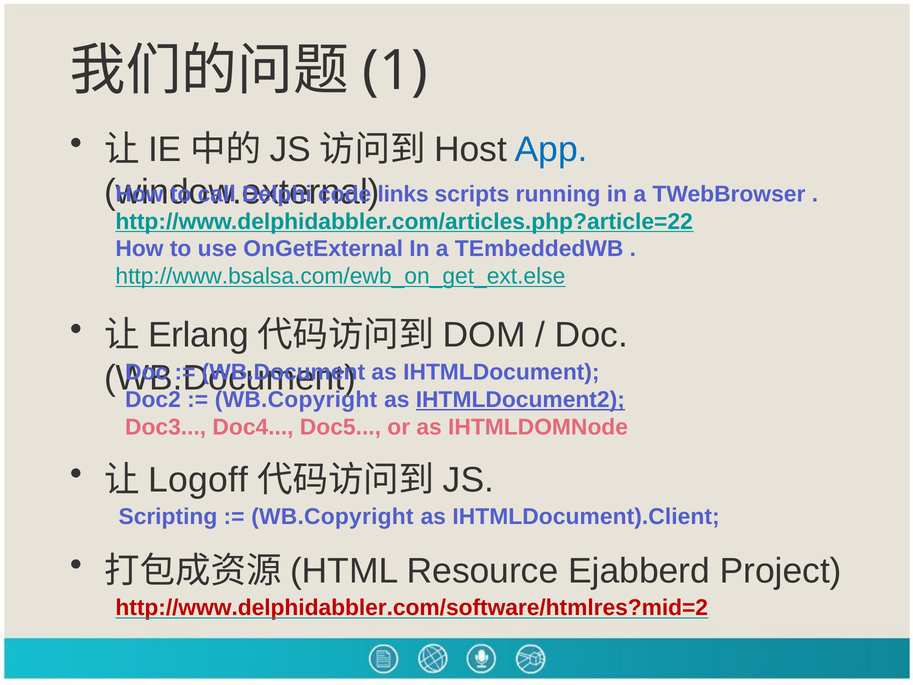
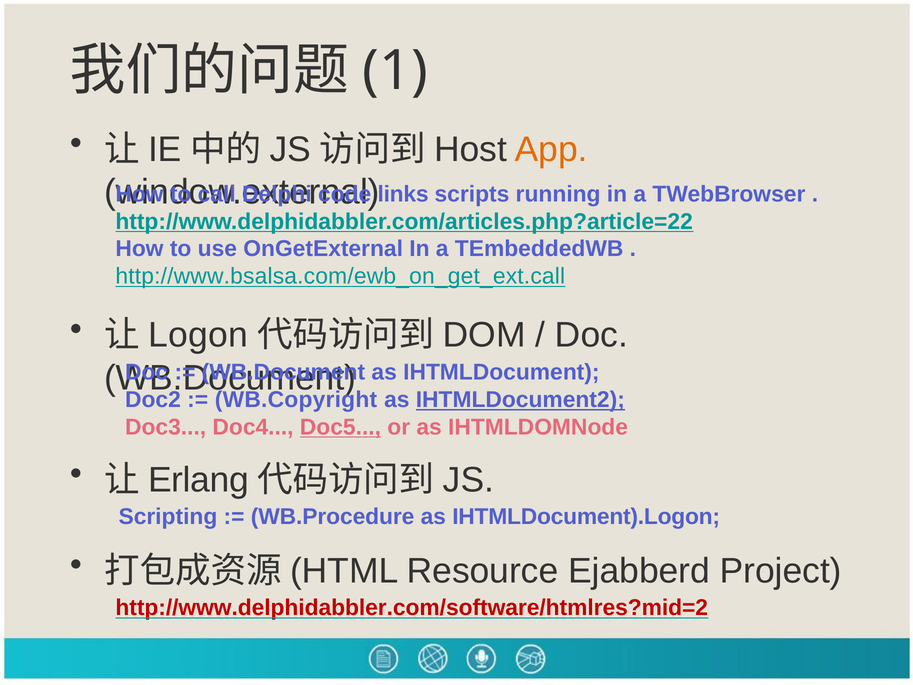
App colour: blue -> orange
http://www.bsalsa.com/ewb_on_get_ext.else: http://www.bsalsa.com/ewb_on_get_ext.else -> http://www.bsalsa.com/ewb_on_get_ext.call
Erlang: Erlang -> Logon
Doc5 underline: none -> present
Logoff: Logoff -> Erlang
WB.Copyright at (332, 517): WB.Copyright -> WB.Procedure
IHTMLDocument).Client: IHTMLDocument).Client -> IHTMLDocument).Logon
